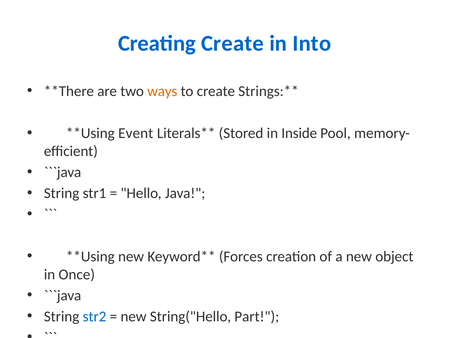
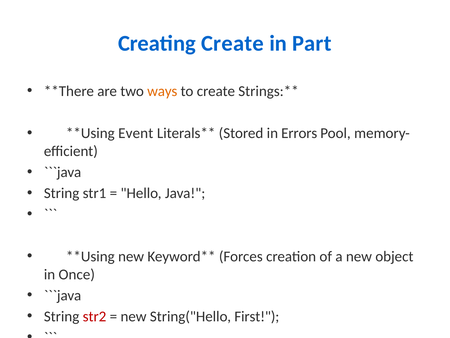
Into: Into -> Part
Inside: Inside -> Errors
str2 colour: blue -> red
Part: Part -> First
